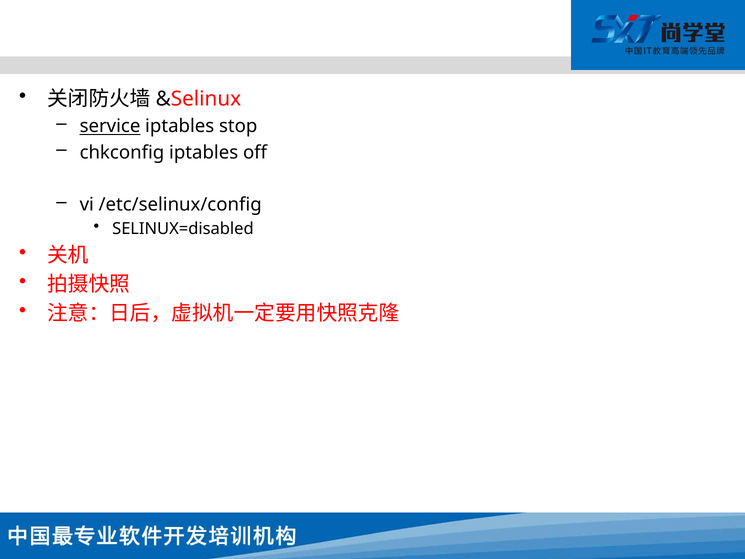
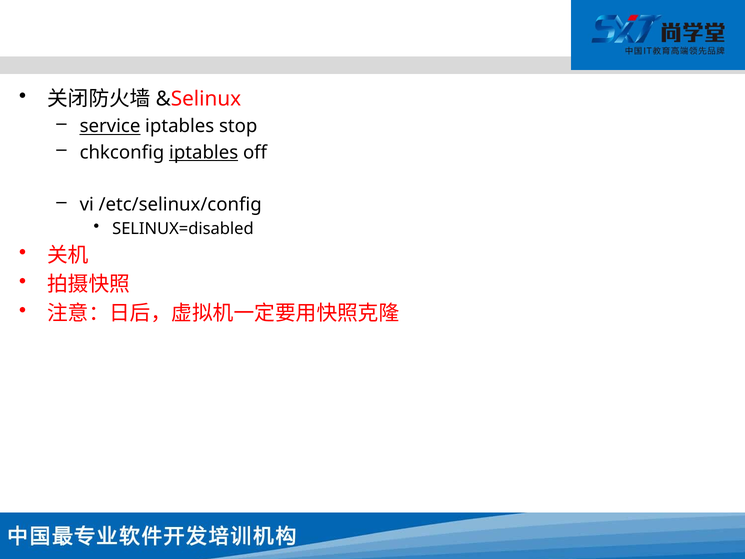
iptables at (204, 152) underline: none -> present
